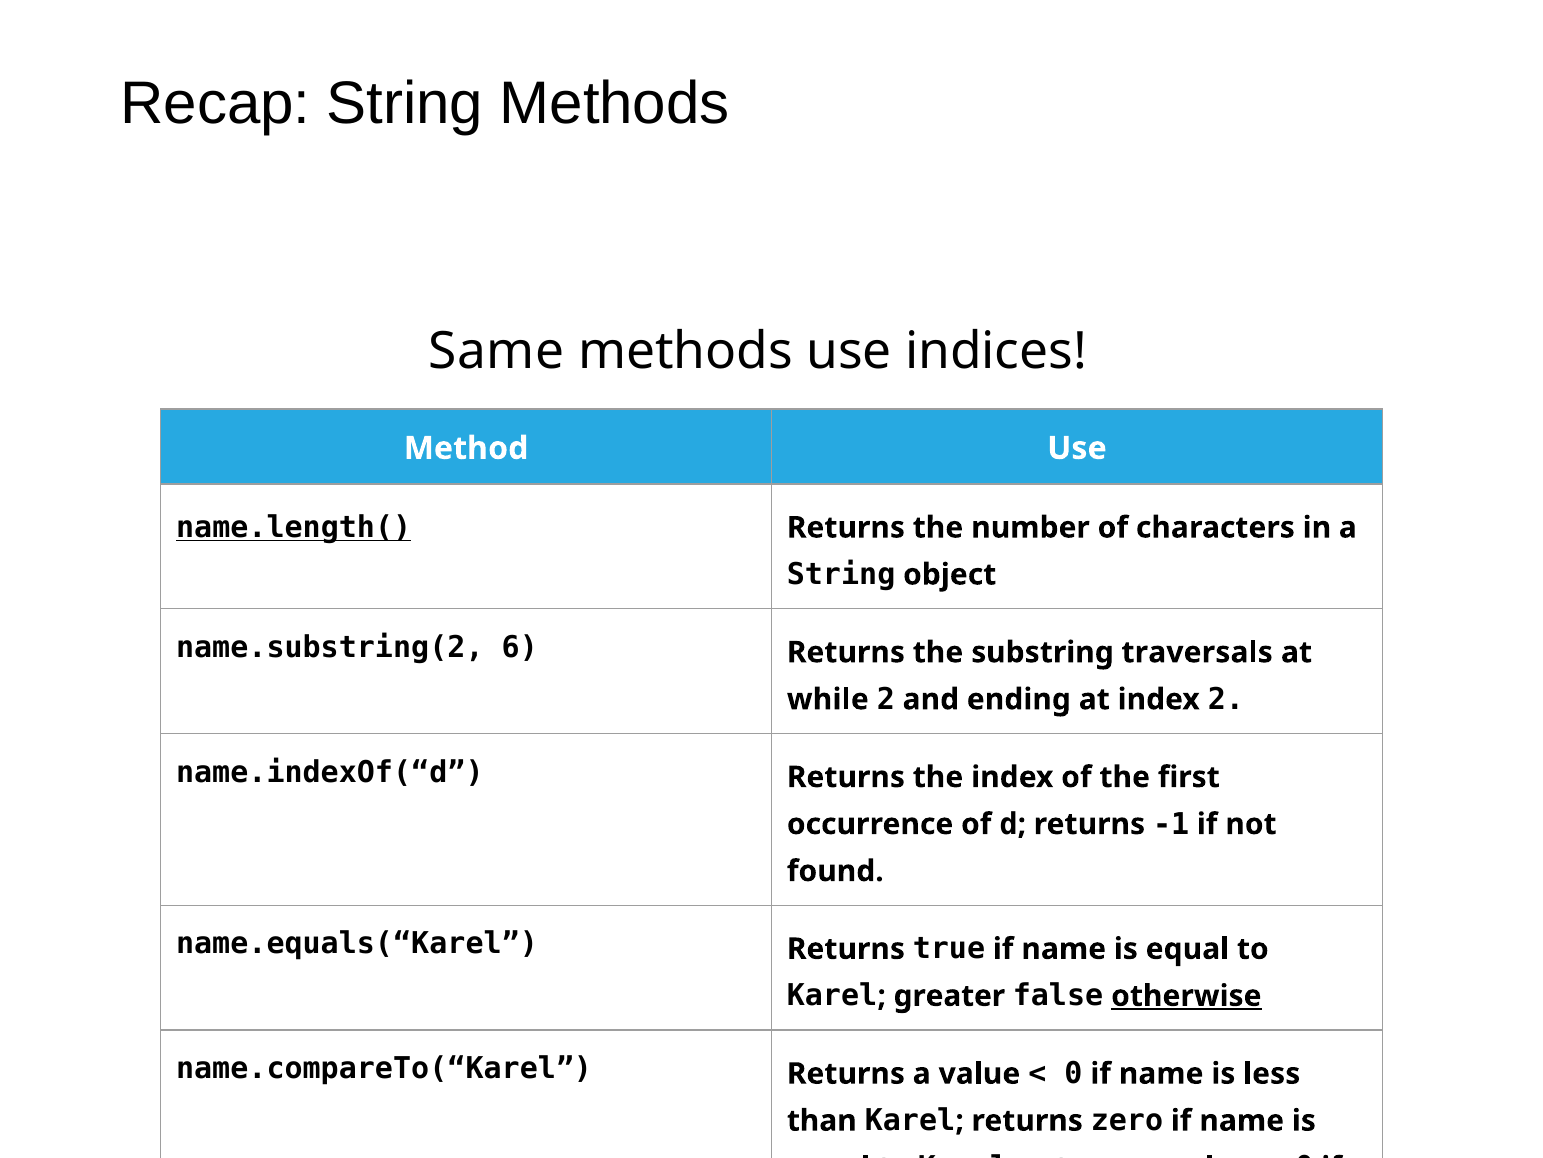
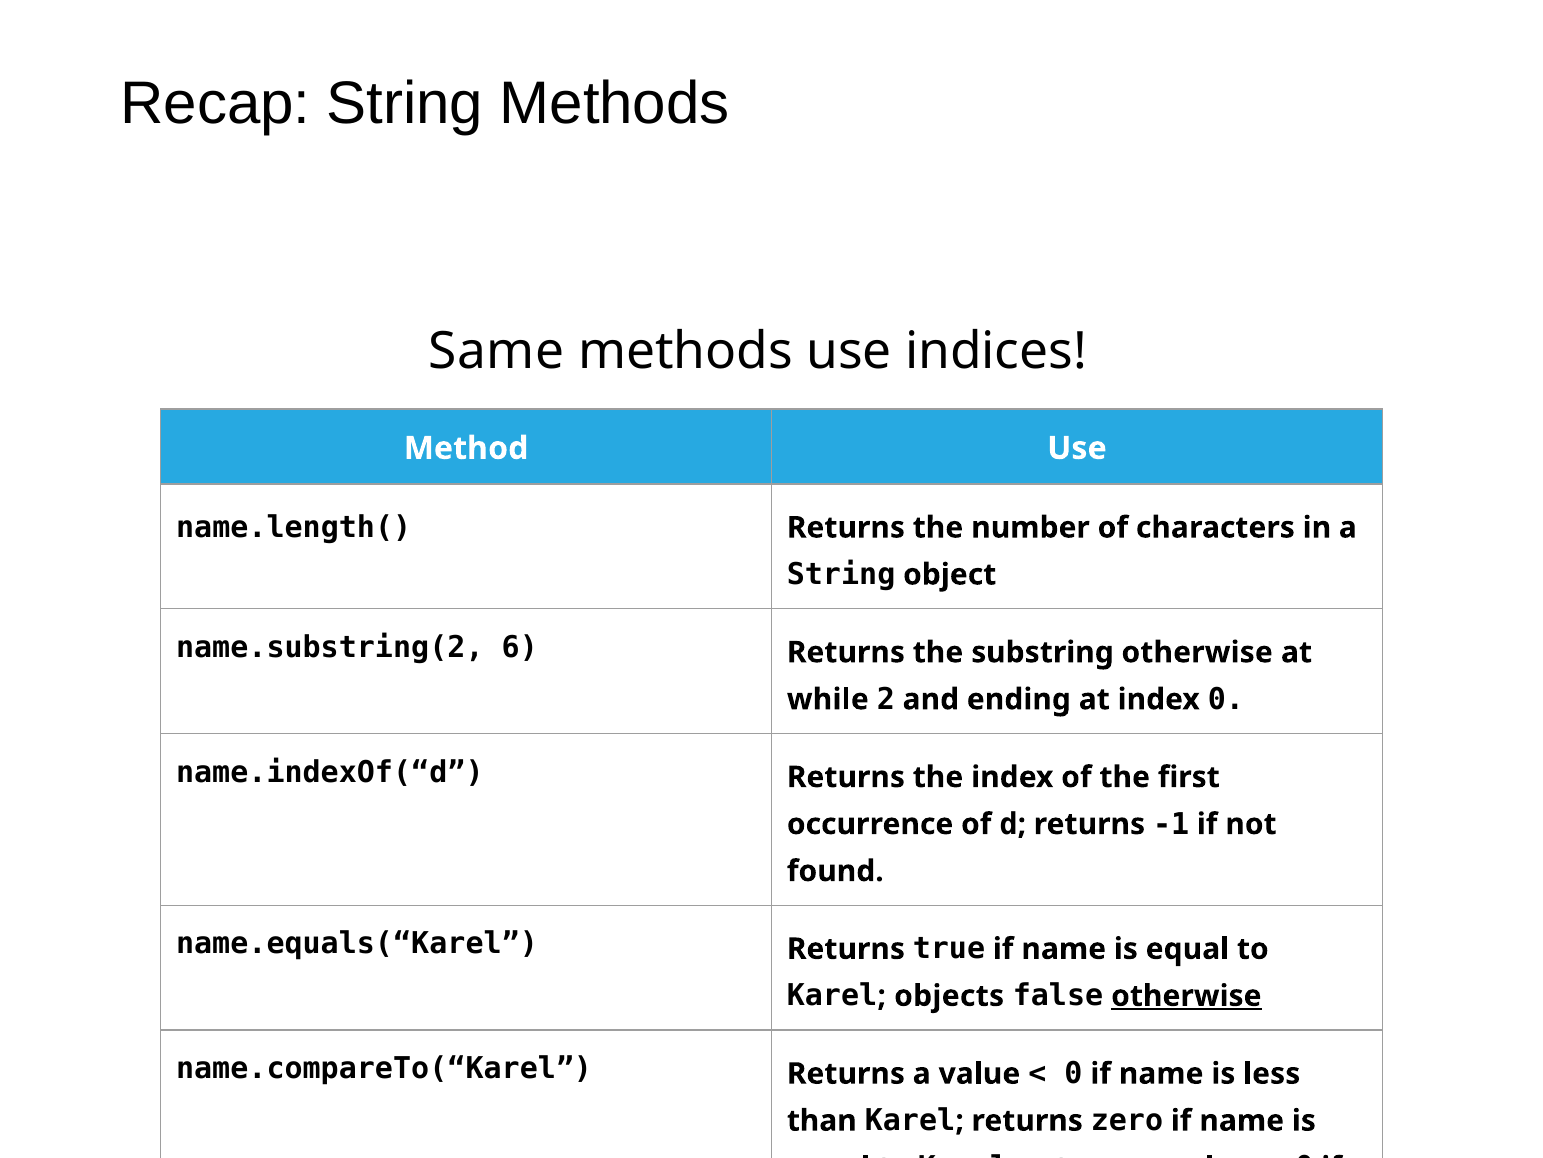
name.length( underline: present -> none
substring traversals: traversals -> otherwise
index 2: 2 -> 0
greater at (949, 995): greater -> objects
